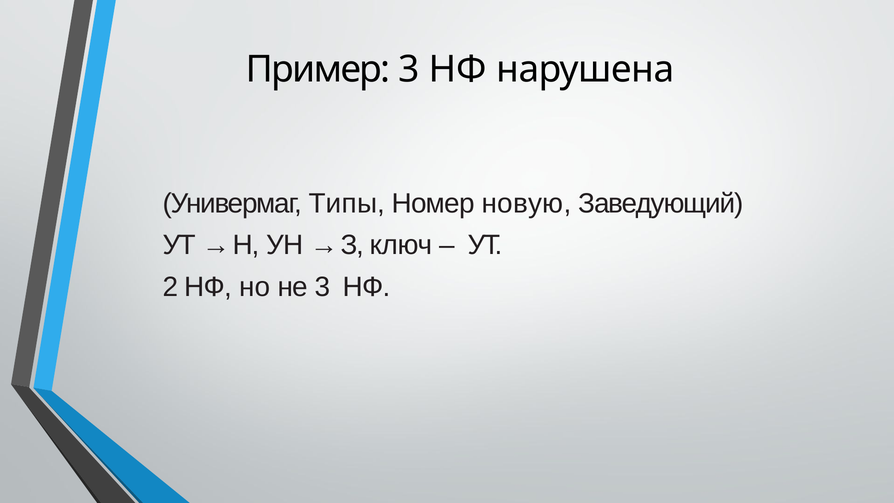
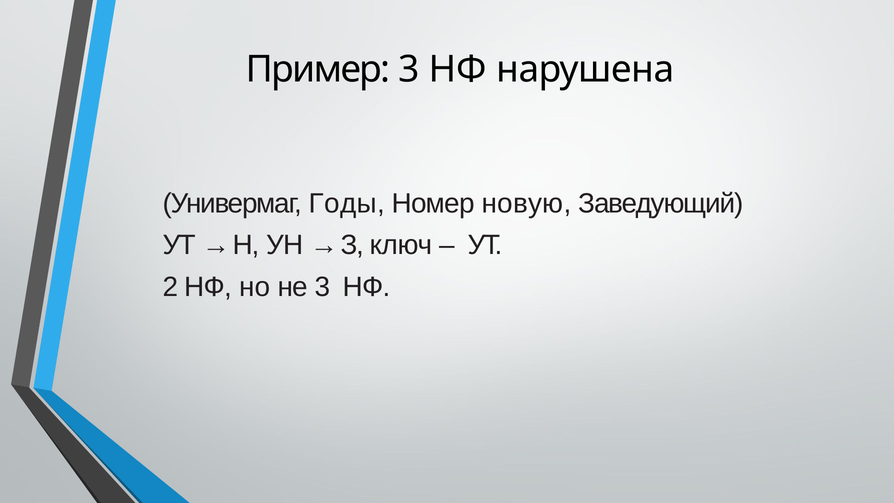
Типы: Типы -> Годы
